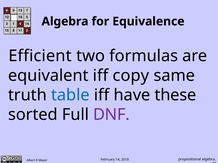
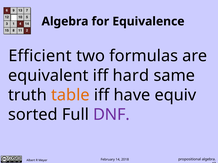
copy: copy -> hard
table colour: blue -> orange
these: these -> equiv
